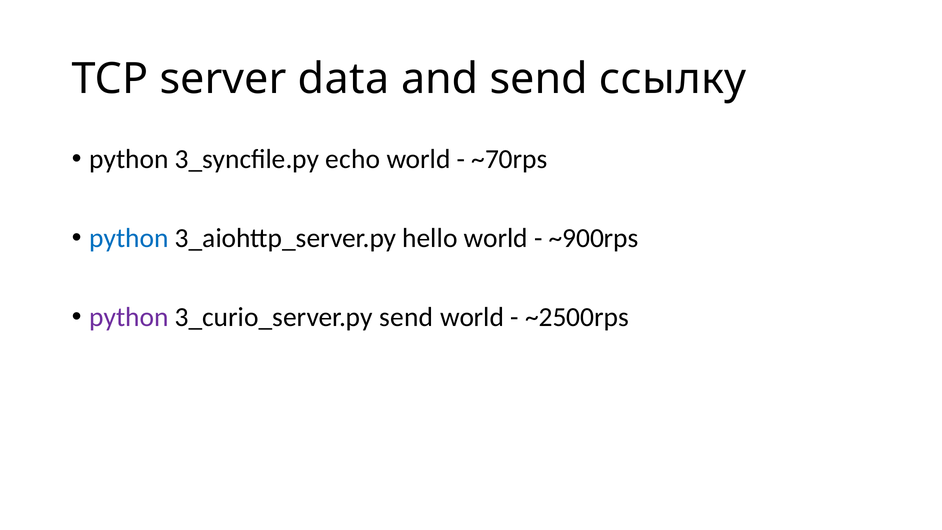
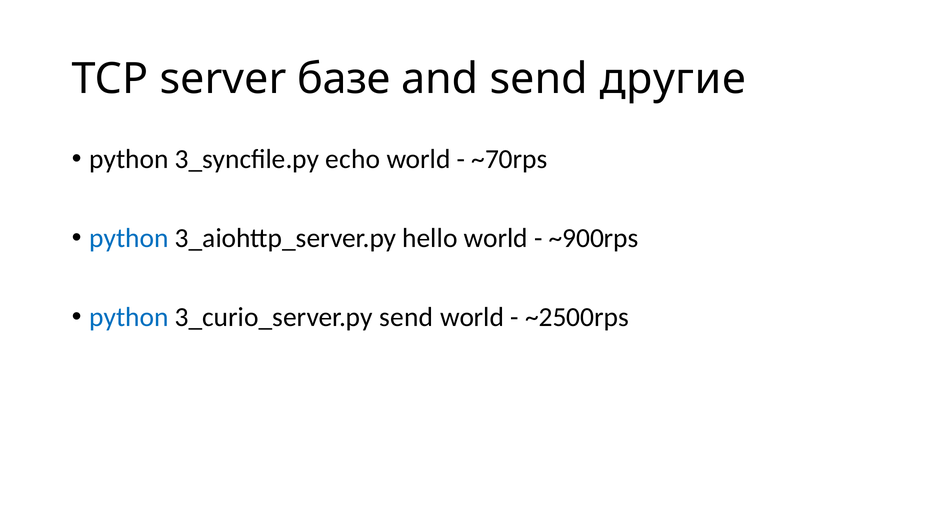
data: data -> базе
ссылку: ссылку -> другие
python at (129, 317) colour: purple -> blue
